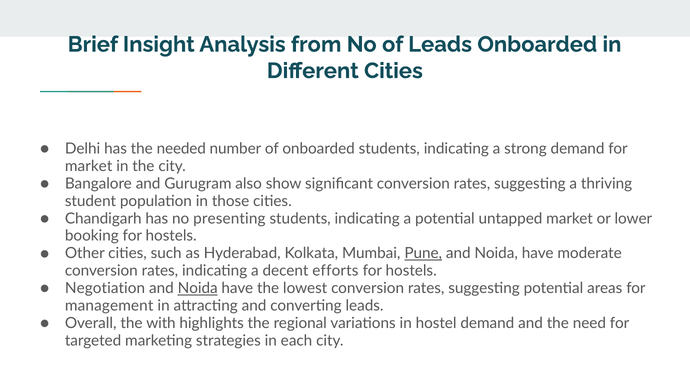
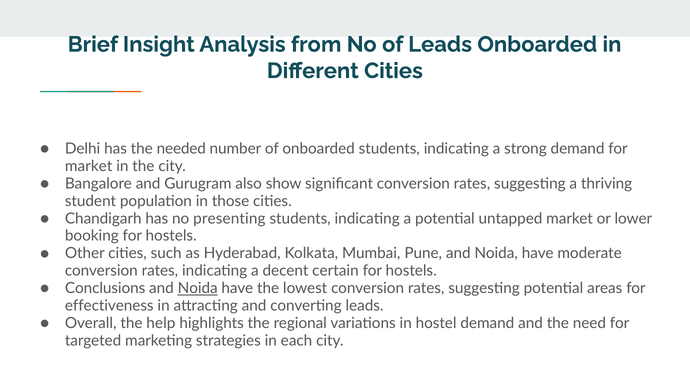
Pune underline: present -> none
efforts: efforts -> certain
Negotiation: Negotiation -> Conclusions
management: management -> effectiveness
with: with -> help
